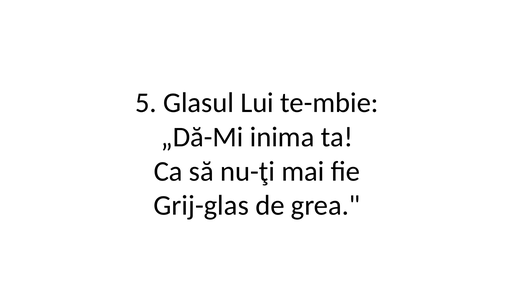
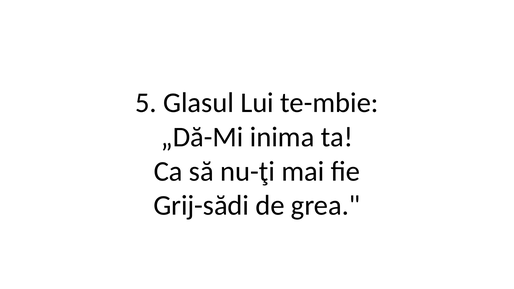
Grij-glas: Grij-glas -> Grij-sădi
